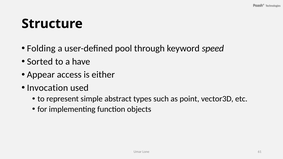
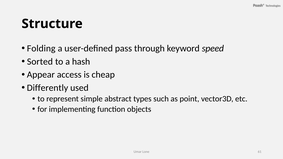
pool: pool -> pass
have: have -> hash
either: either -> cheap
Invocation: Invocation -> Differently
